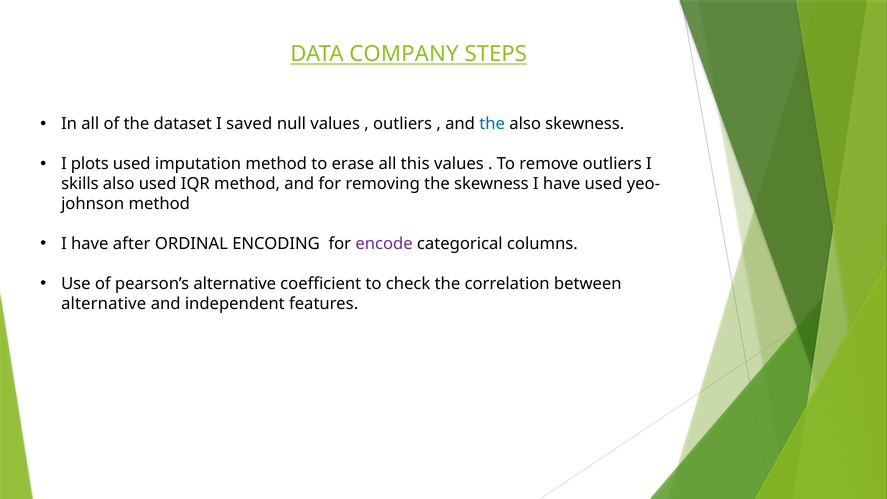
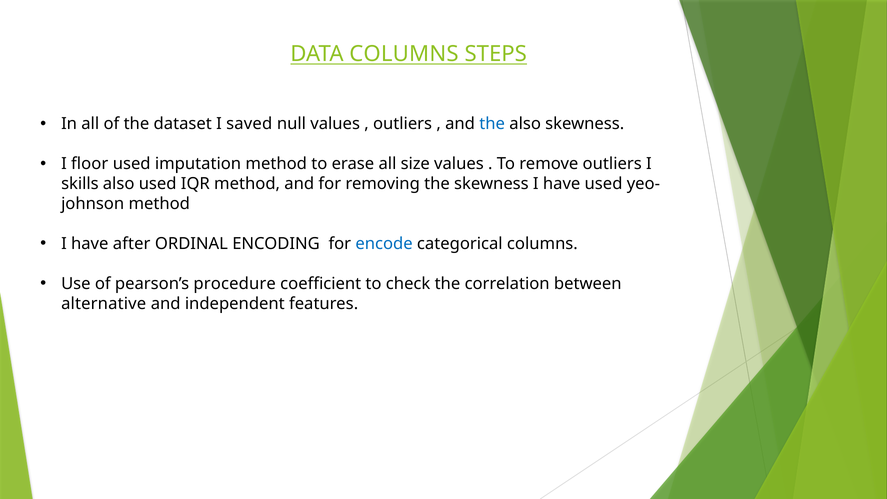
DATA COMPANY: COMPANY -> COLUMNS
plots: plots -> floor
this: this -> size
encode colour: purple -> blue
pearson’s alternative: alternative -> procedure
